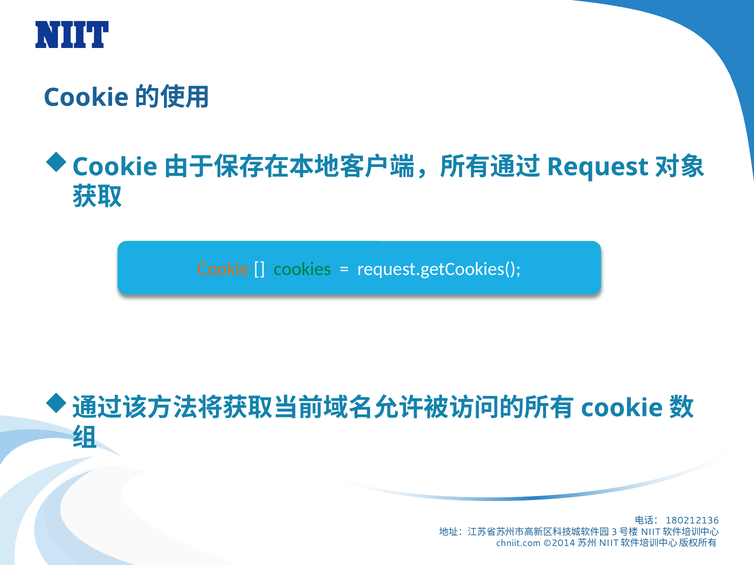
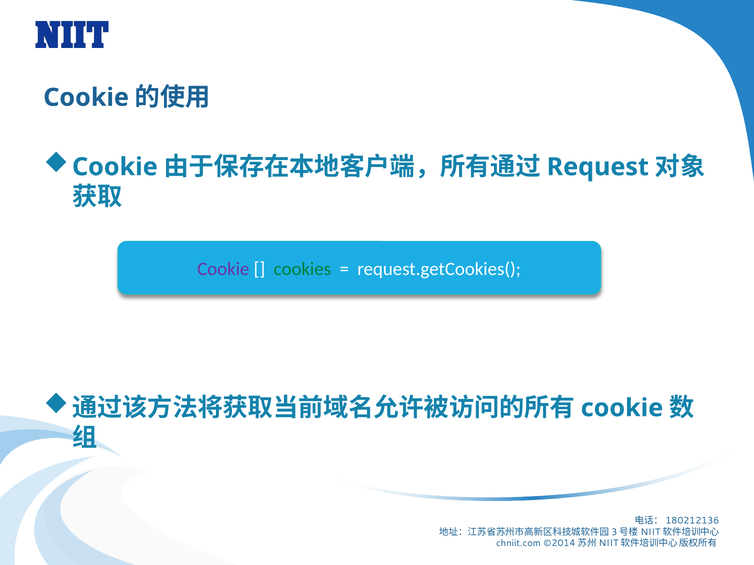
Cookie at (223, 269) colour: orange -> purple
